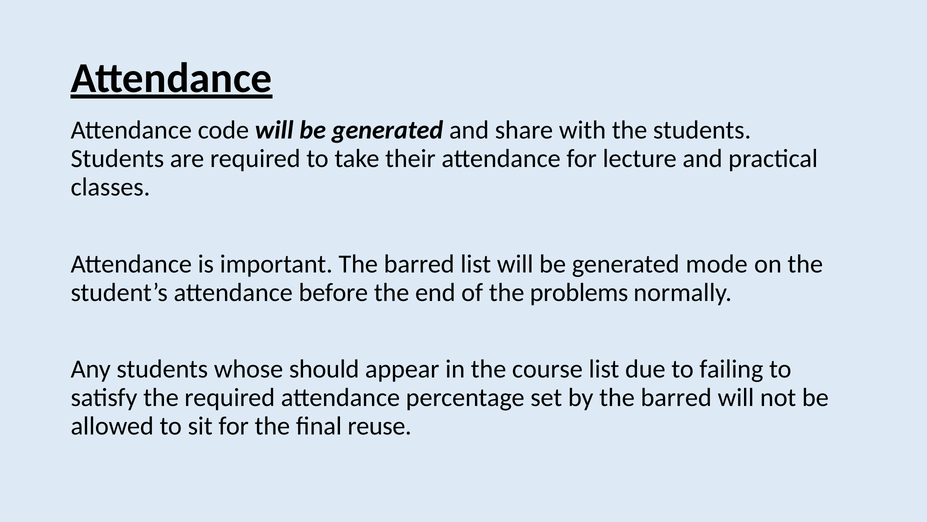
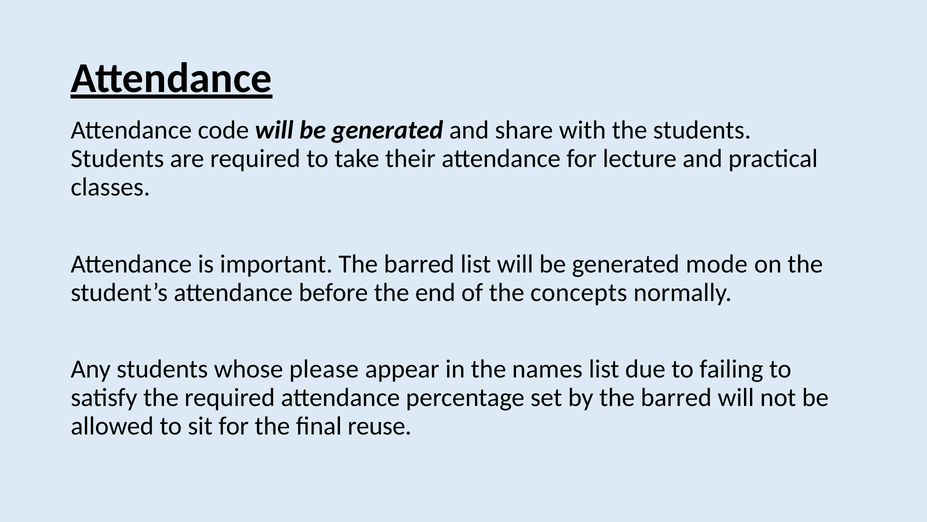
problems: problems -> concepts
should: should -> please
course: course -> names
